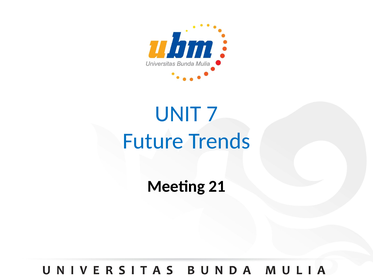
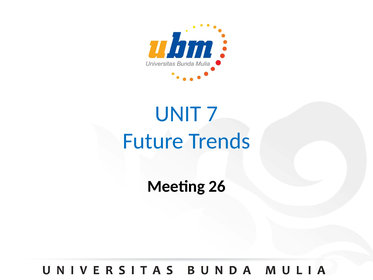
21: 21 -> 26
